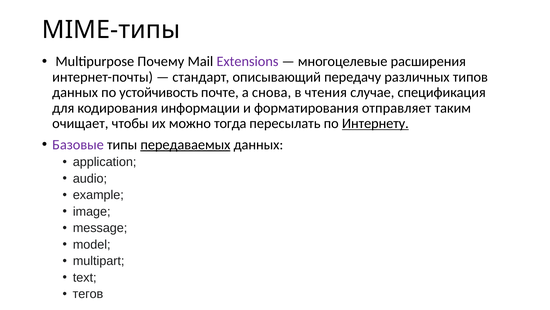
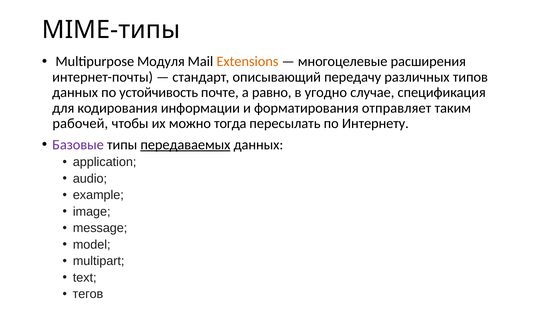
Почему: Почему -> Модуля
Extensions colour: purple -> orange
снова: снова -> равно
чтения: чтения -> угодно
очищает: очищает -> рабочей
Интернету underline: present -> none
